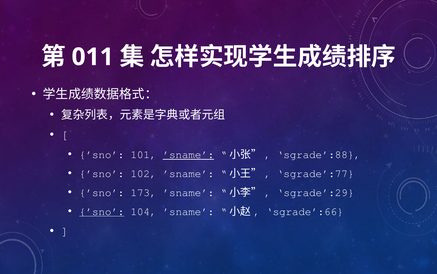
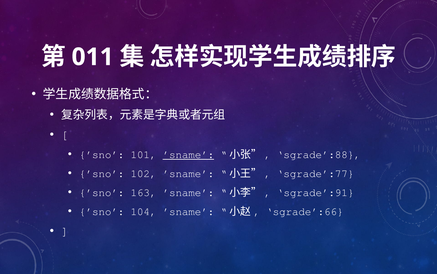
173: 173 -> 163
sgrade’:29: sgrade’:29 -> sgrade’:91
’sno at (102, 211) underline: present -> none
